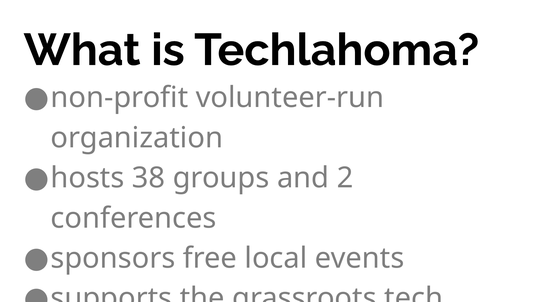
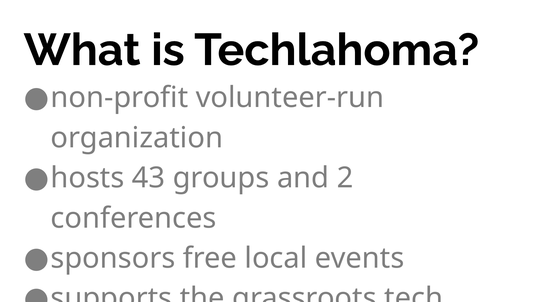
38: 38 -> 43
